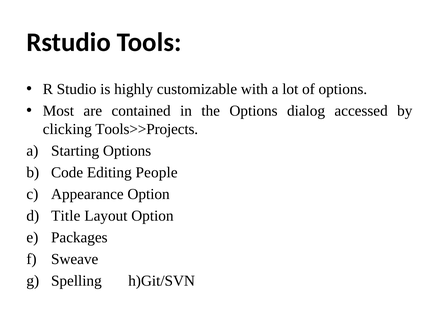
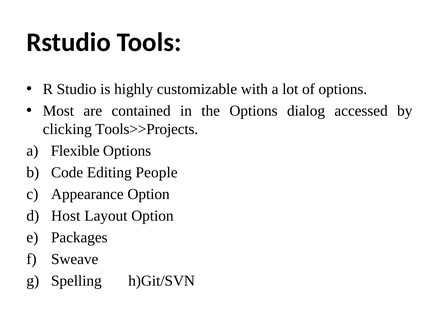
Starting: Starting -> Flexible
Title: Title -> Host
